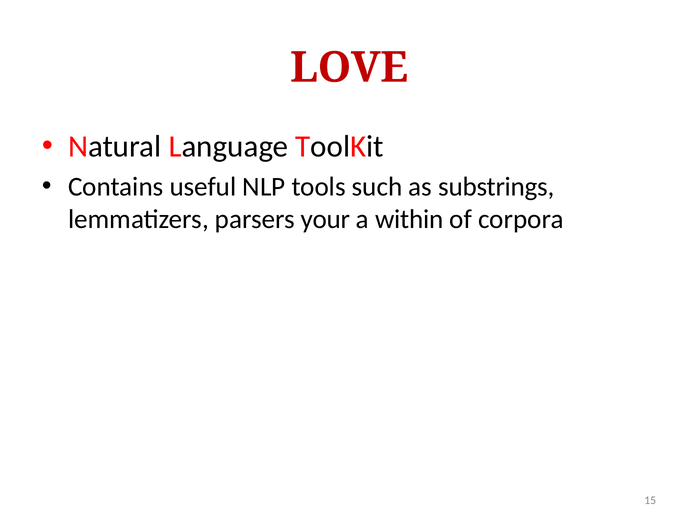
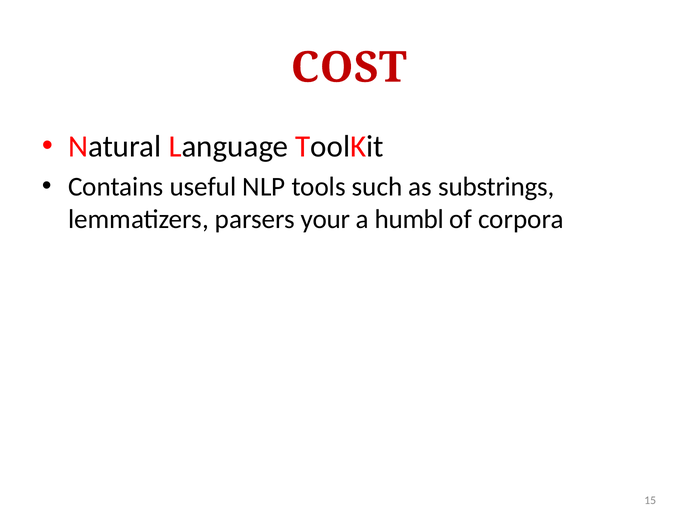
LOVE: LOVE -> COST
within: within -> humbl
